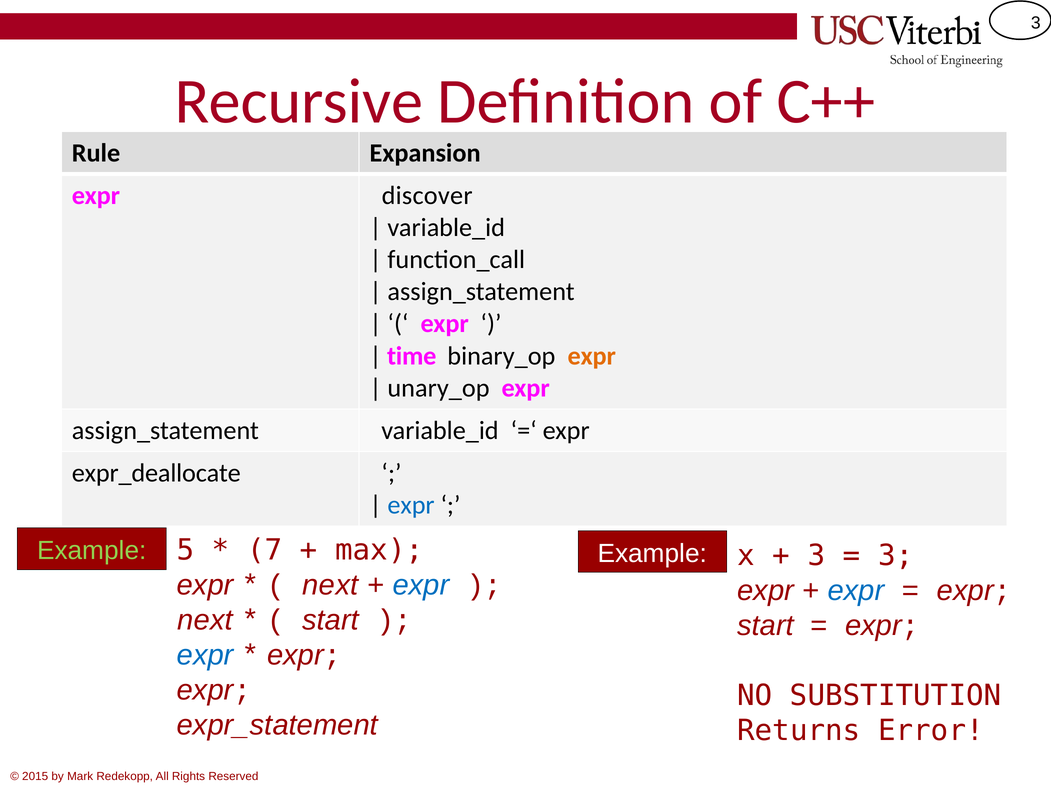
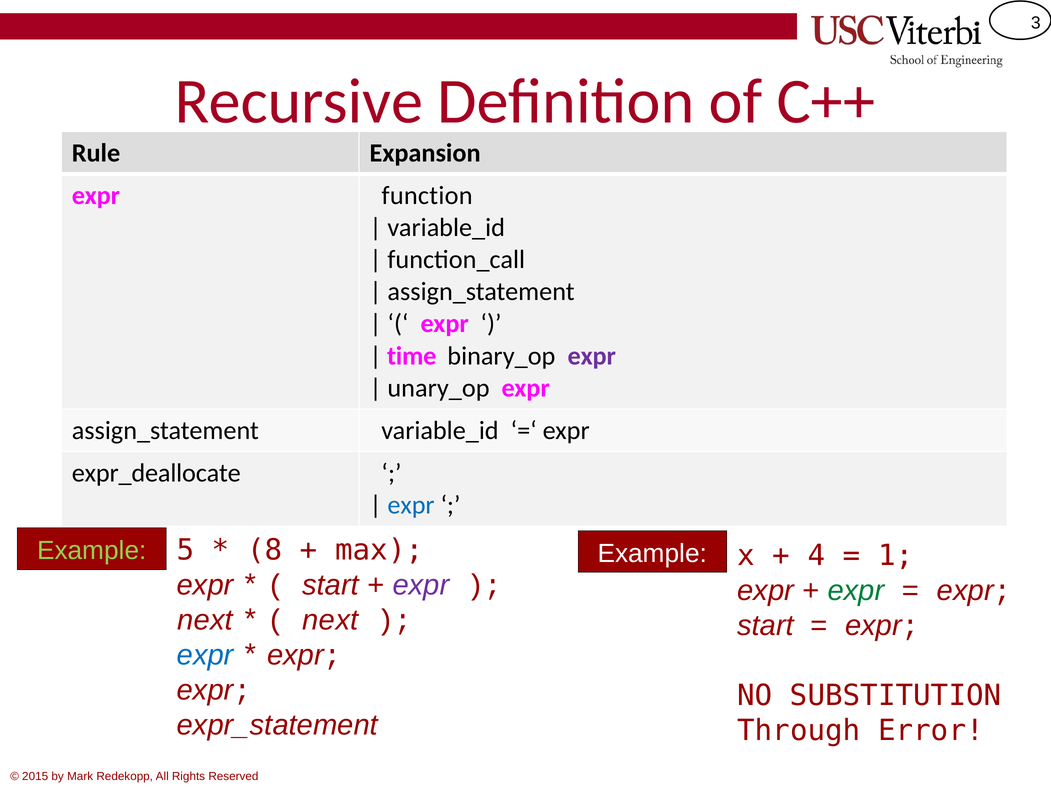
discover: discover -> function
expr at (592, 356) colour: orange -> purple
7: 7 -> 8
3 at (816, 556): 3 -> 4
3 at (896, 556): 3 -> 1
next at (330, 585): next -> start
expr at (421, 585) colour: blue -> purple
expr at (856, 591) colour: blue -> green
start at (331, 620): start -> next
Returns: Returns -> Through
